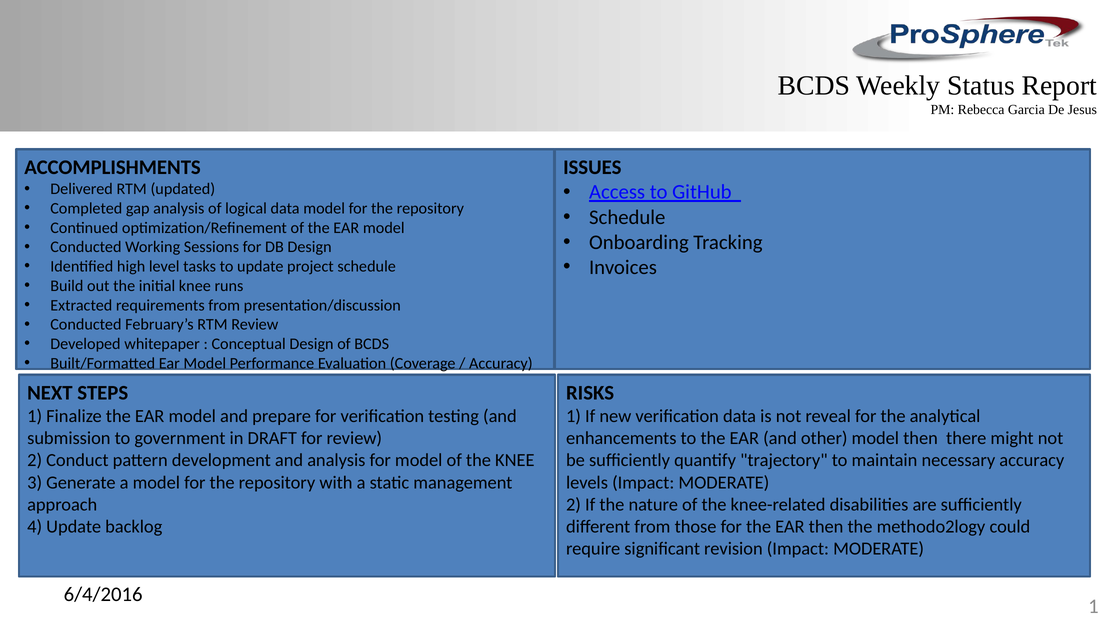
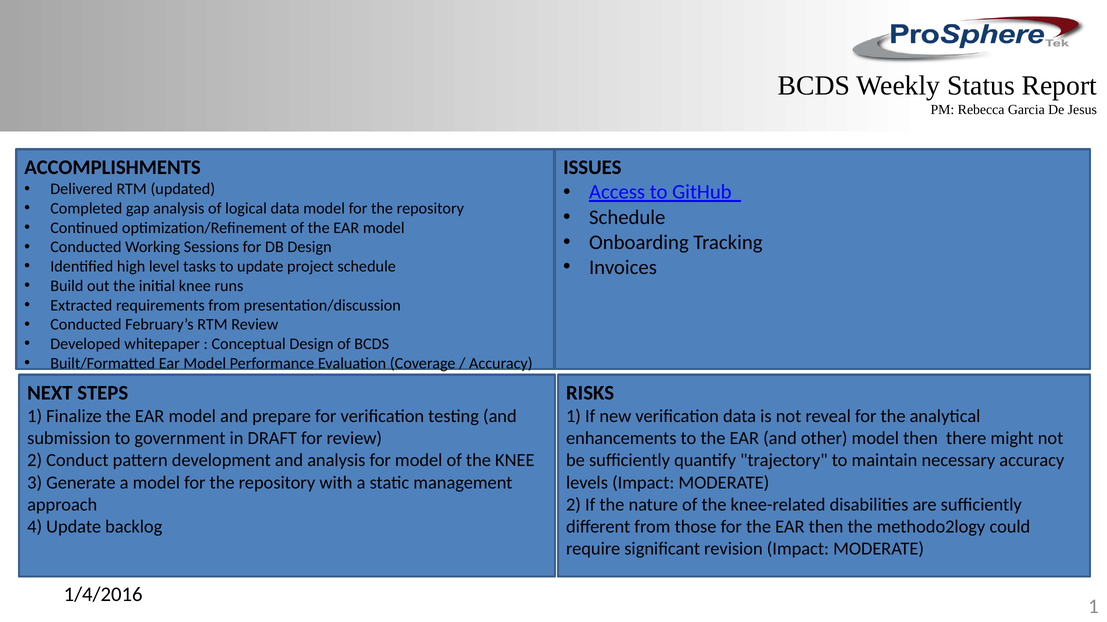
6/4/2016: 6/4/2016 -> 1/4/2016
